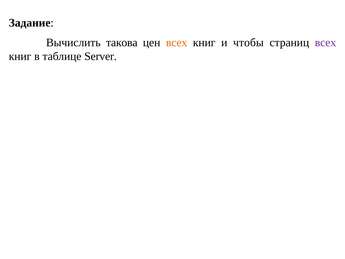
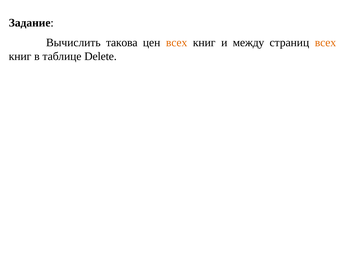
чтобы: чтобы -> между
всех at (325, 42) colour: purple -> orange
Server: Server -> Delete
